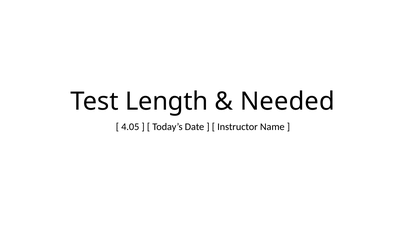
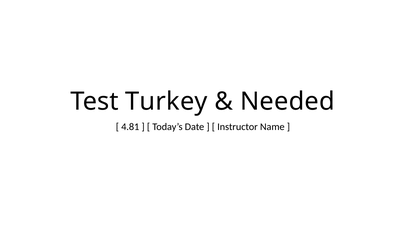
Length: Length -> Turkey
4.05: 4.05 -> 4.81
